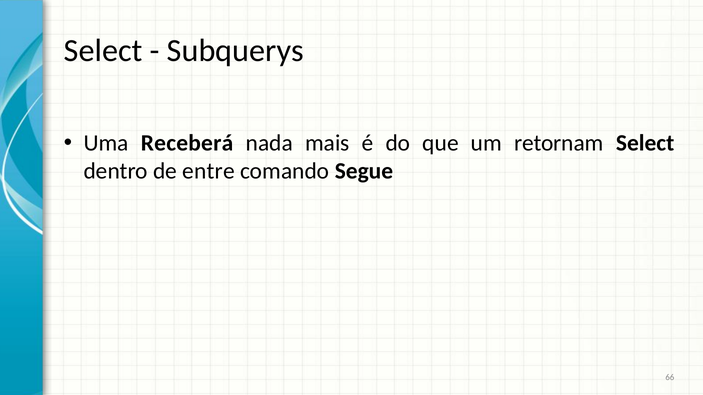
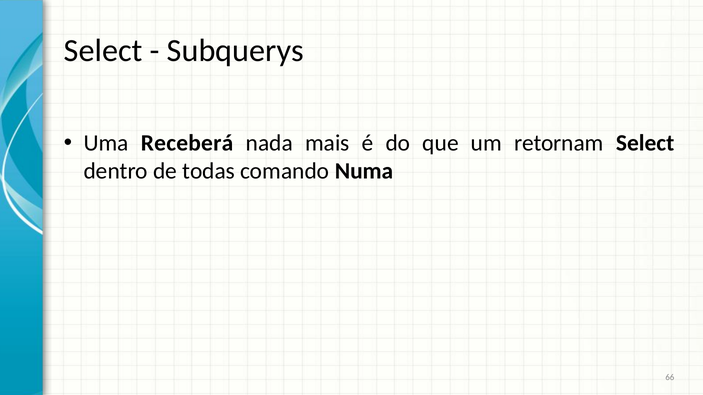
entre: entre -> todas
Segue: Segue -> Numa
